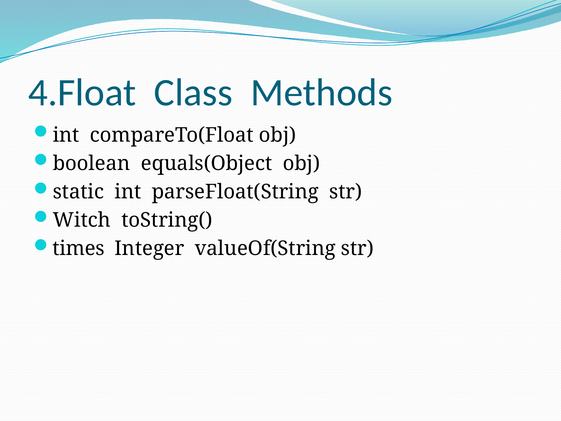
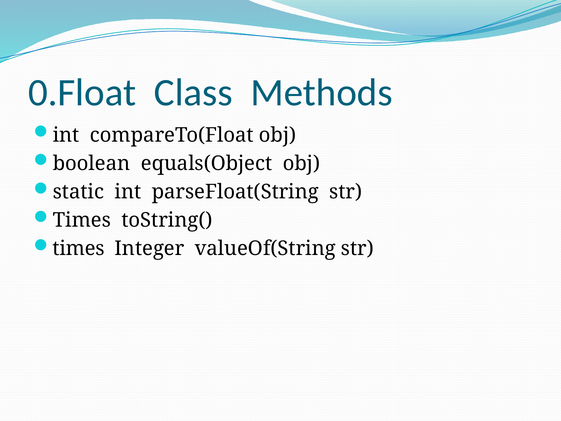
4.Float: 4.Float -> 0.Float
Witch at (82, 220): Witch -> Times
